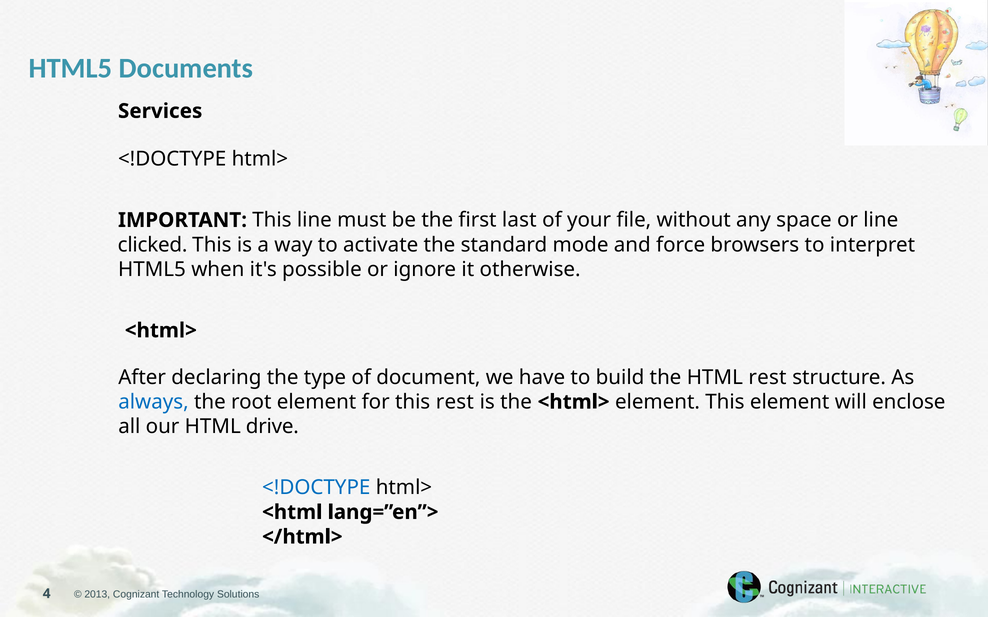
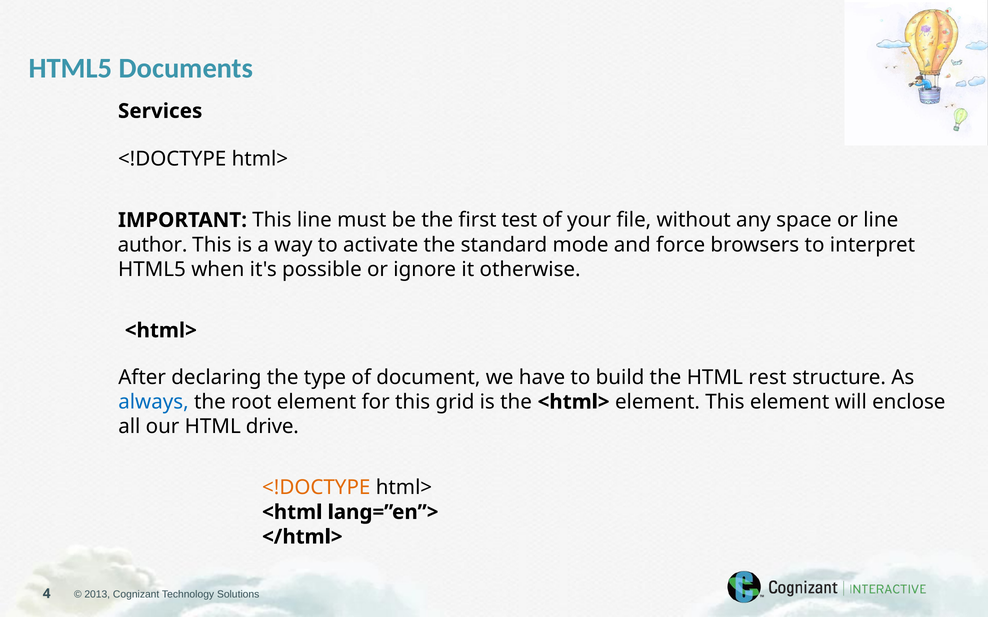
last: last -> test
clicked: clicked -> author
this rest: rest -> grid
<!DOCTYPE at (316, 488) colour: blue -> orange
